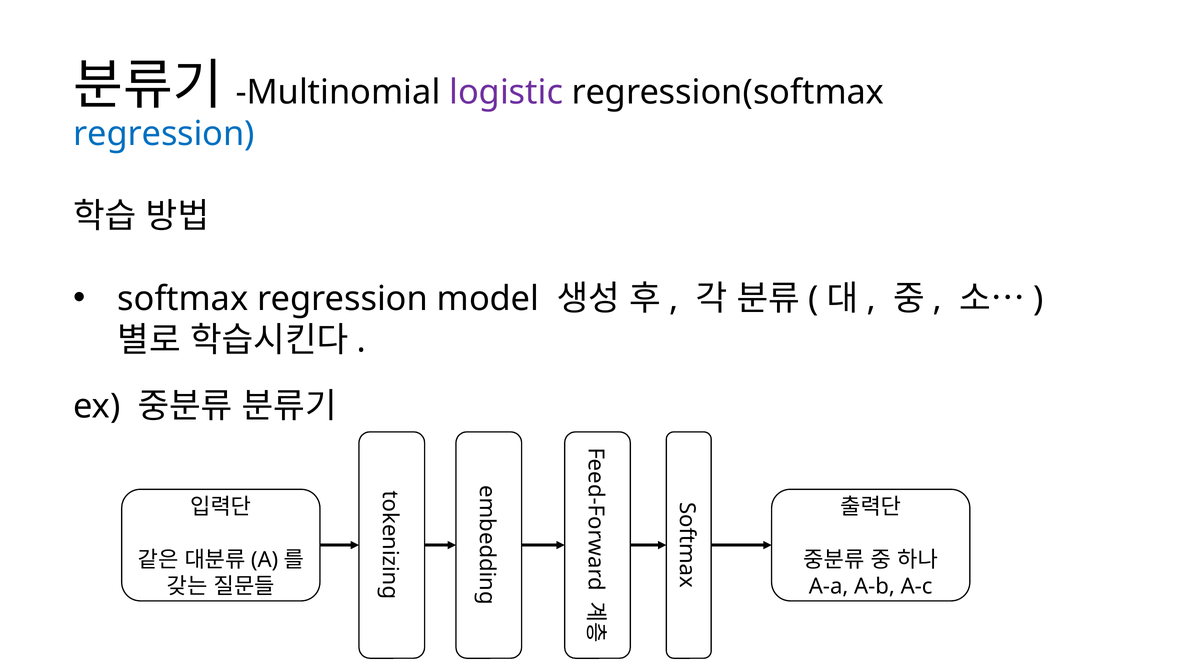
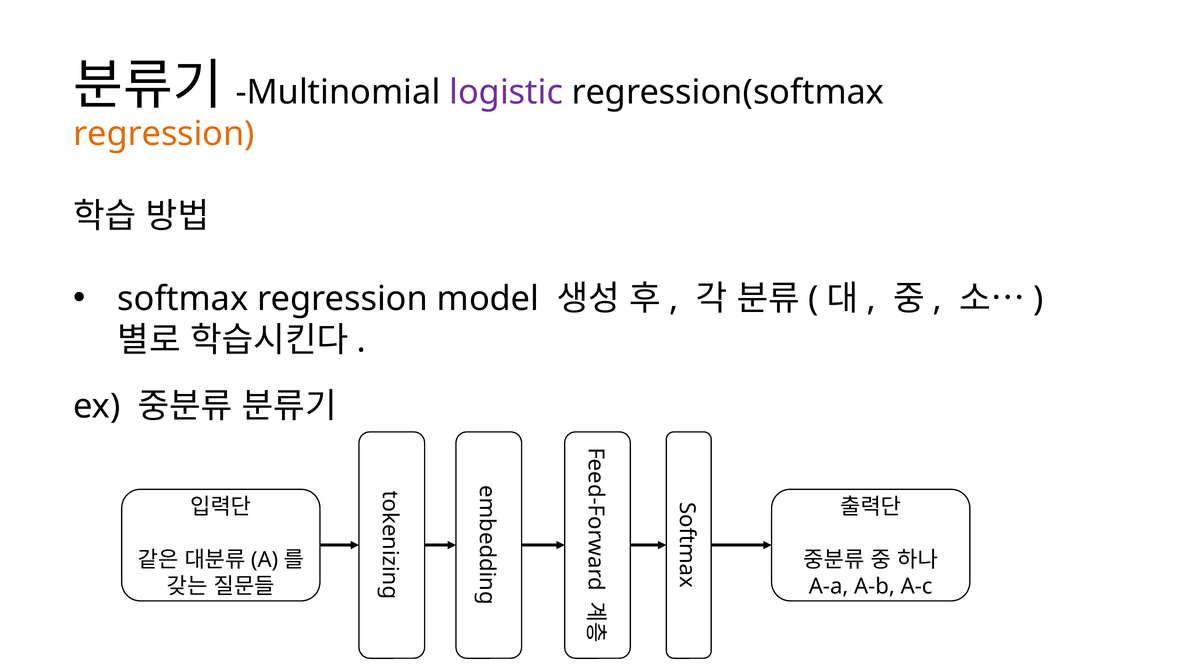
regression at (164, 134) colour: blue -> orange
